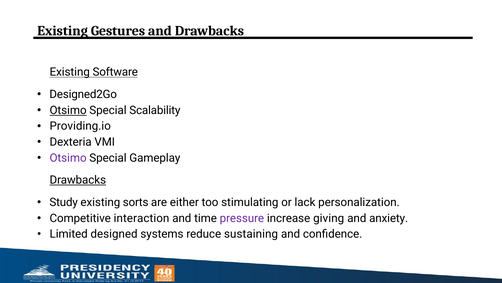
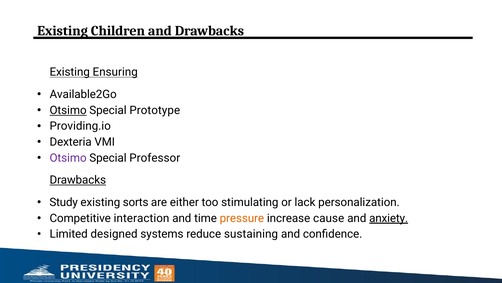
Gestures: Gestures -> Children
Software: Software -> Ensuring
Designed2Go: Designed2Go -> Available2Go
Scalability: Scalability -> Prototype
Gameplay: Gameplay -> Professor
pressure colour: purple -> orange
giving: giving -> cause
anxiety underline: none -> present
